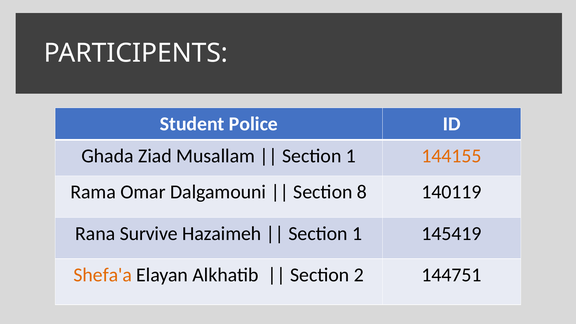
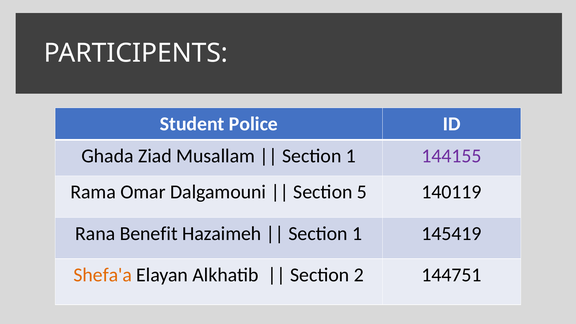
144155 colour: orange -> purple
8: 8 -> 5
Survive: Survive -> Benefit
